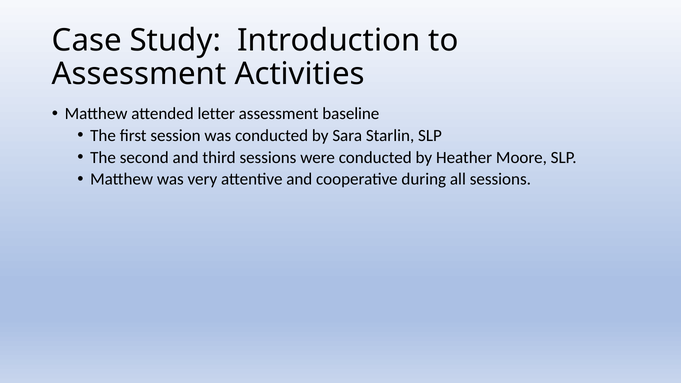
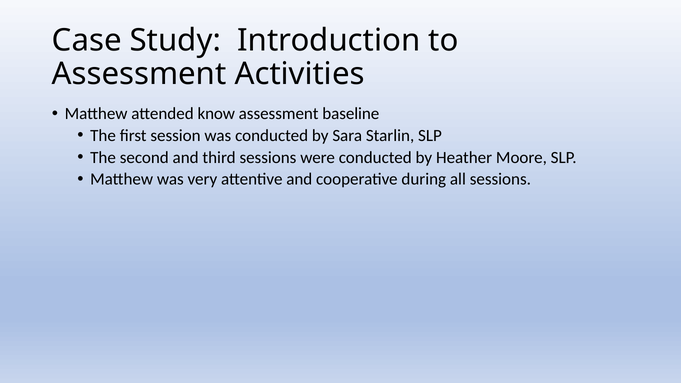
letter: letter -> know
